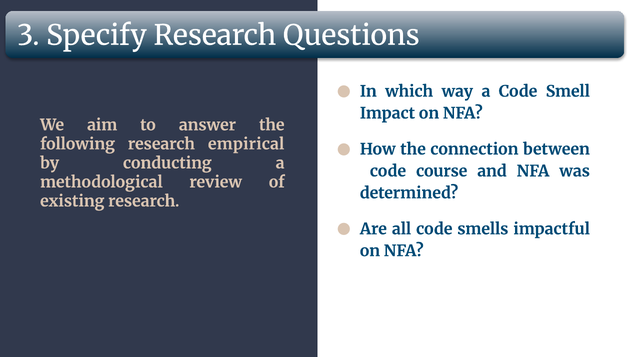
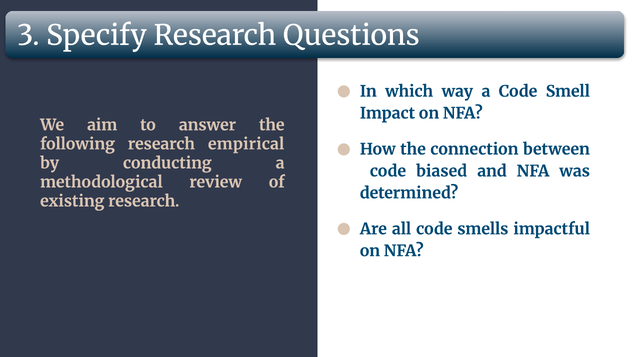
course: course -> biased
